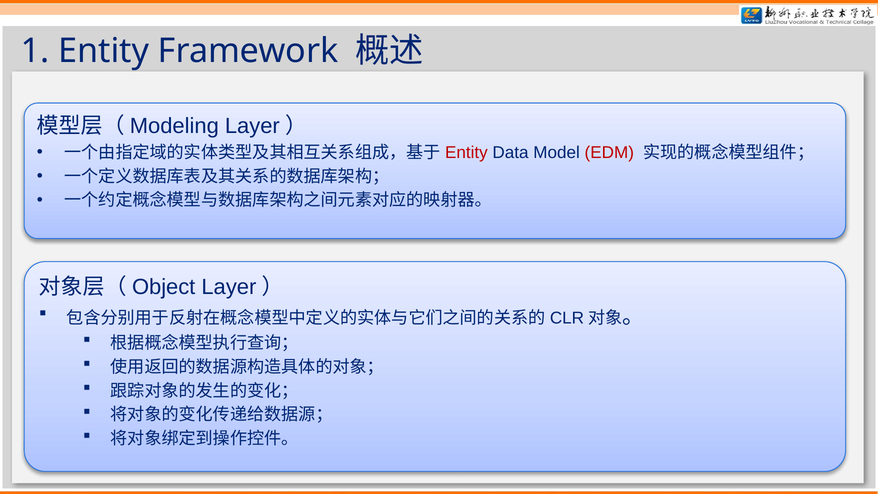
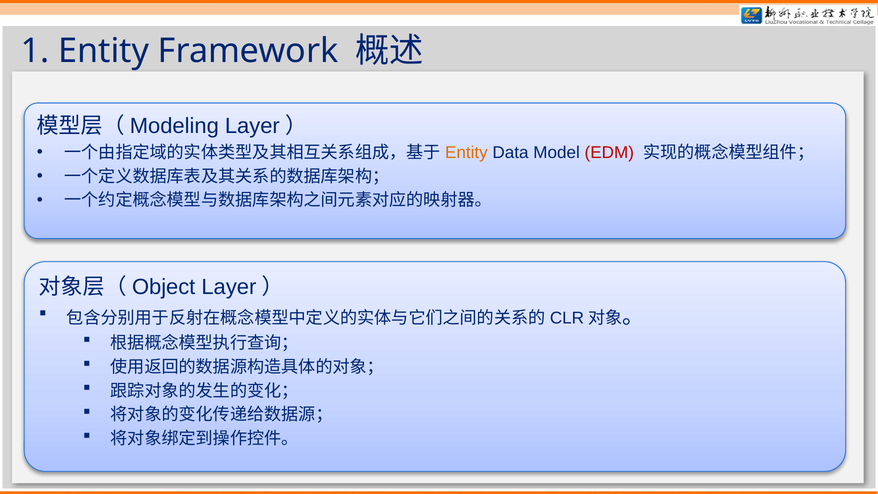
Entity at (466, 152) colour: red -> orange
